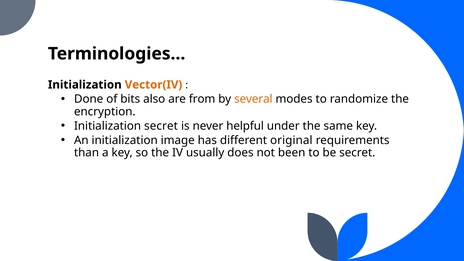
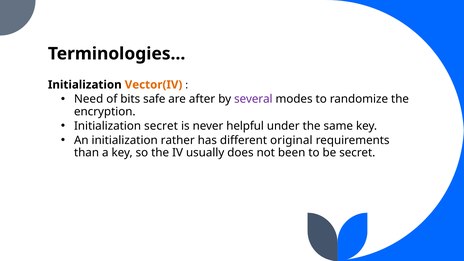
Done: Done -> Need
also: also -> safe
from: from -> after
several colour: orange -> purple
image: image -> rather
